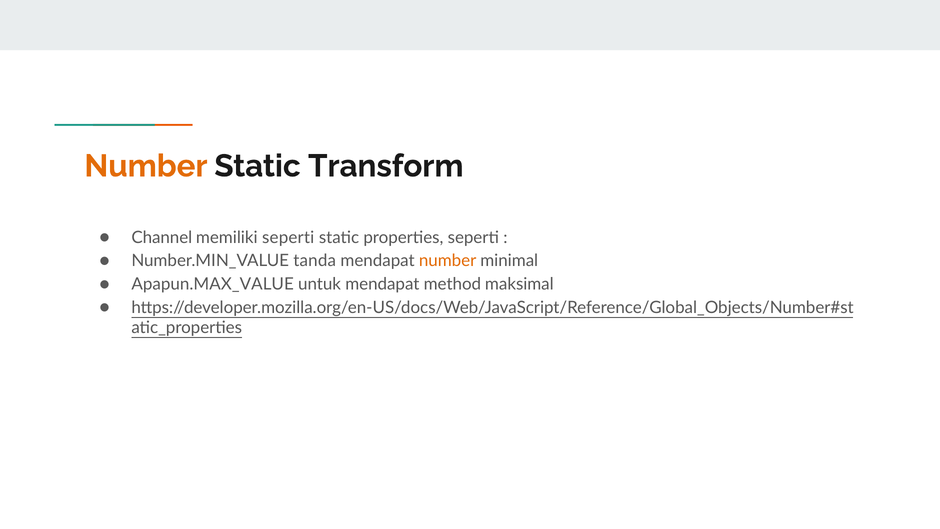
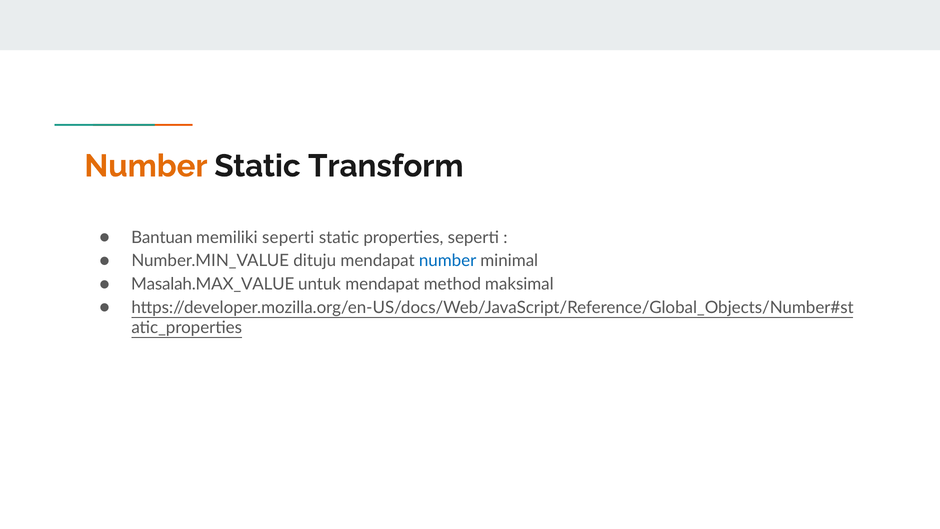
Channel: Channel -> Bantuan
tanda: tanda -> dituju
number at (448, 261) colour: orange -> blue
Apapun.MAX_VALUE: Apapun.MAX_VALUE -> Masalah.MAX_VALUE
